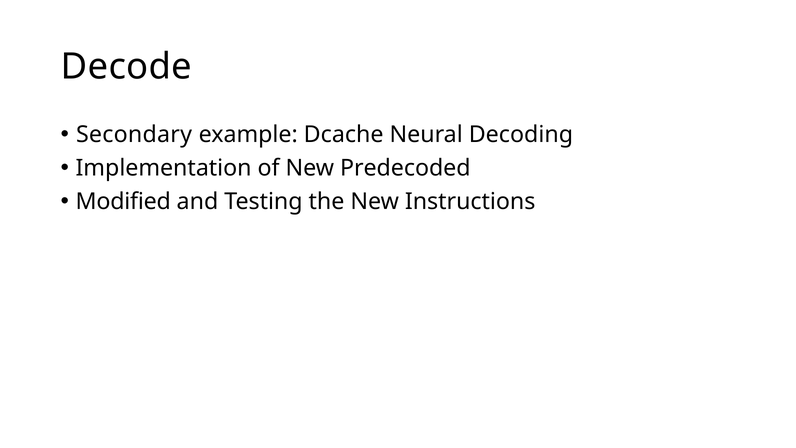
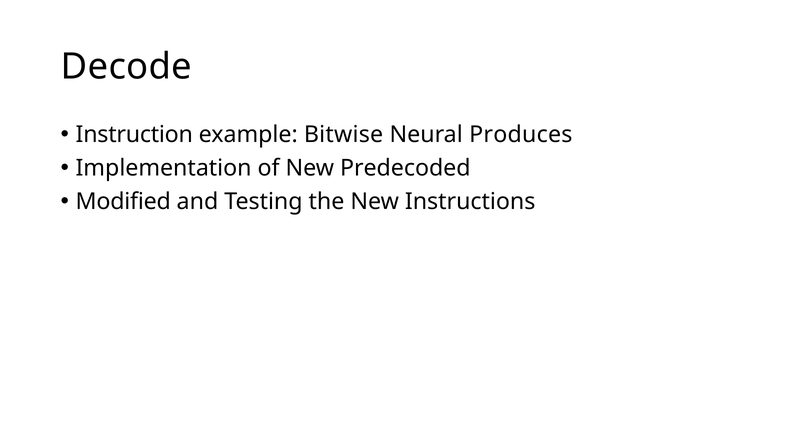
Secondary: Secondary -> Instruction
Dcache: Dcache -> Bitwise
Decoding: Decoding -> Produces
